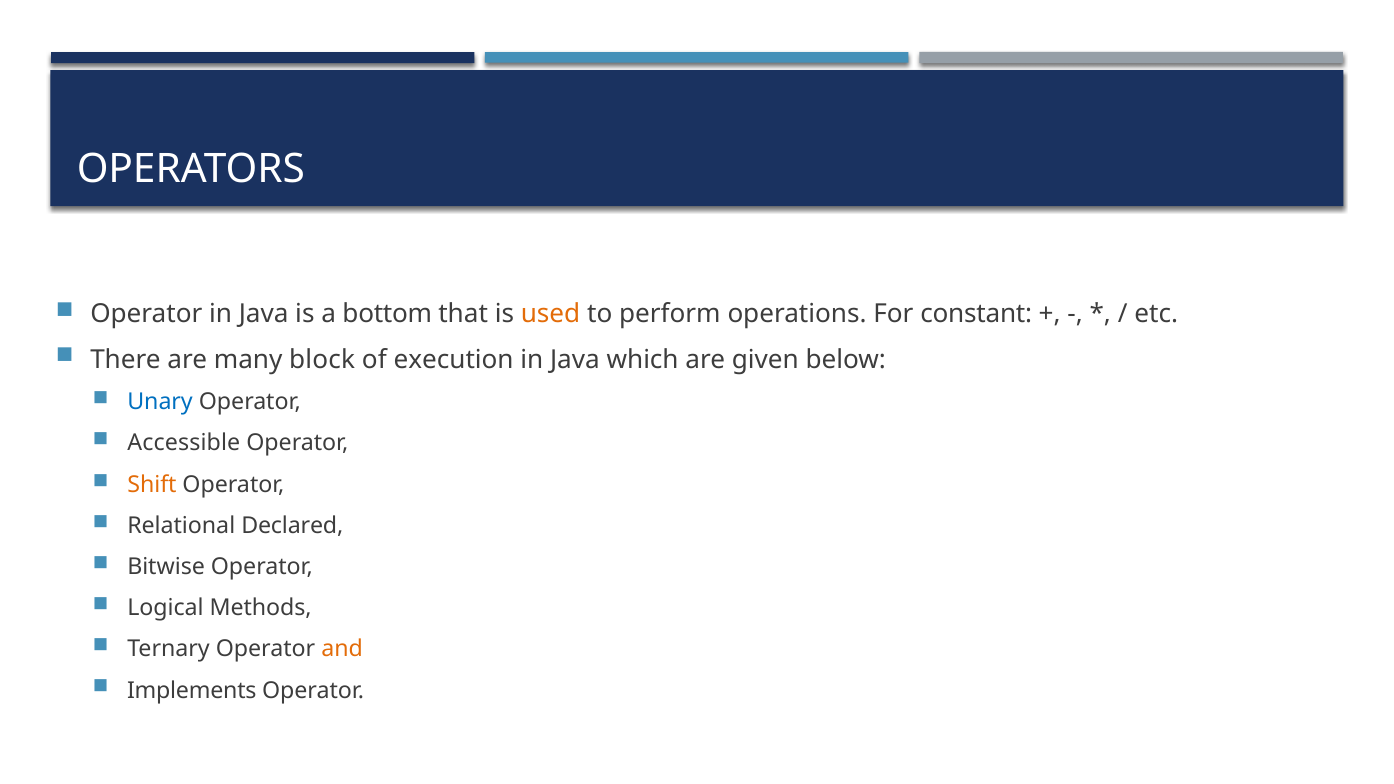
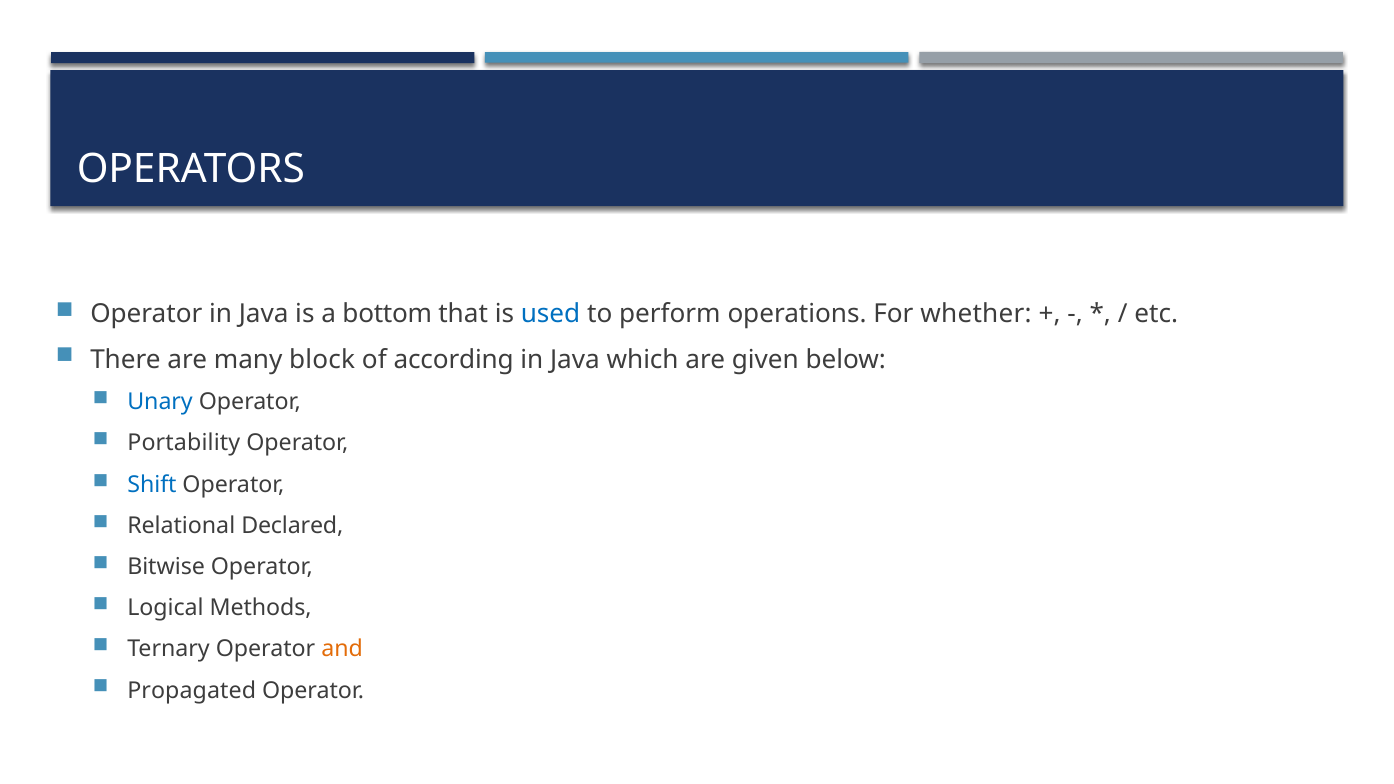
used colour: orange -> blue
constant: constant -> whether
execution: execution -> according
Accessible: Accessible -> Portability
Shift colour: orange -> blue
Implements: Implements -> Propagated
